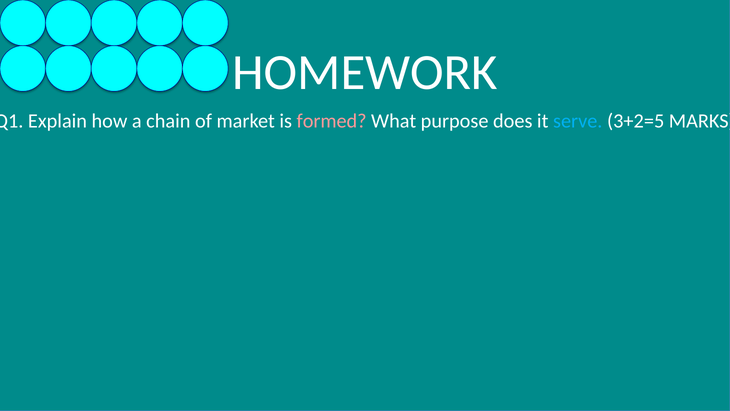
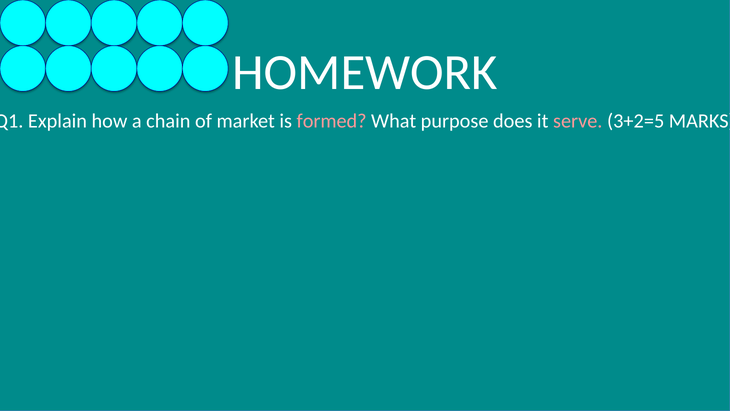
serve colour: light blue -> pink
